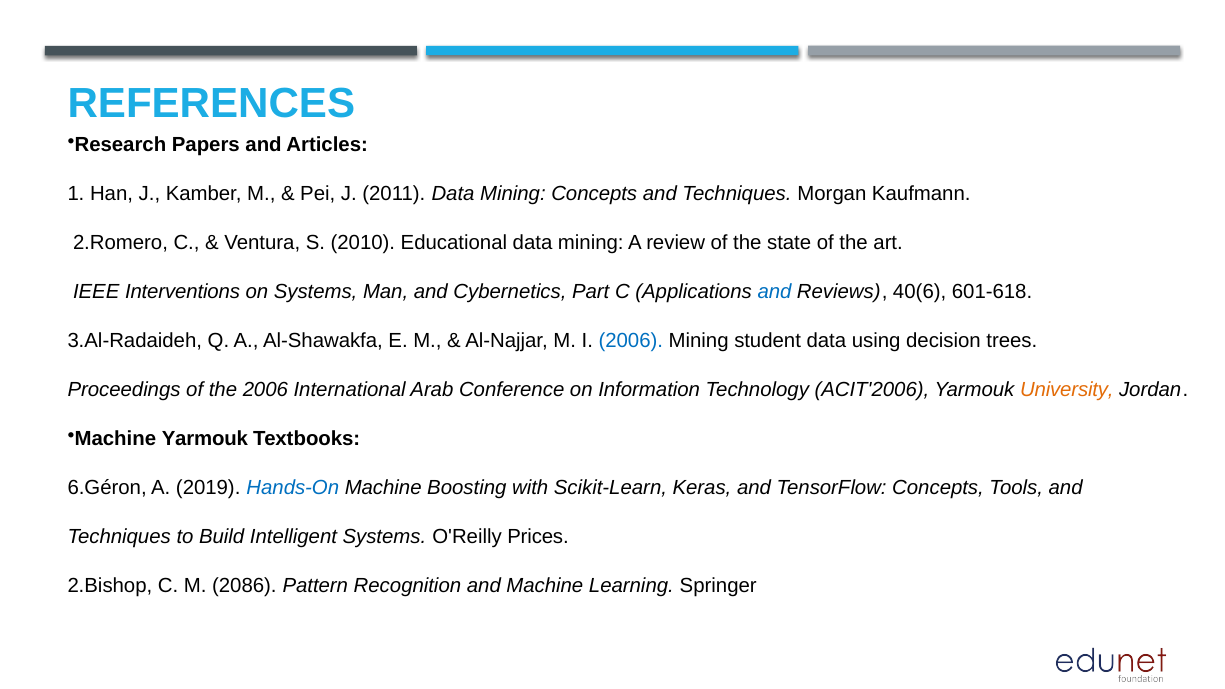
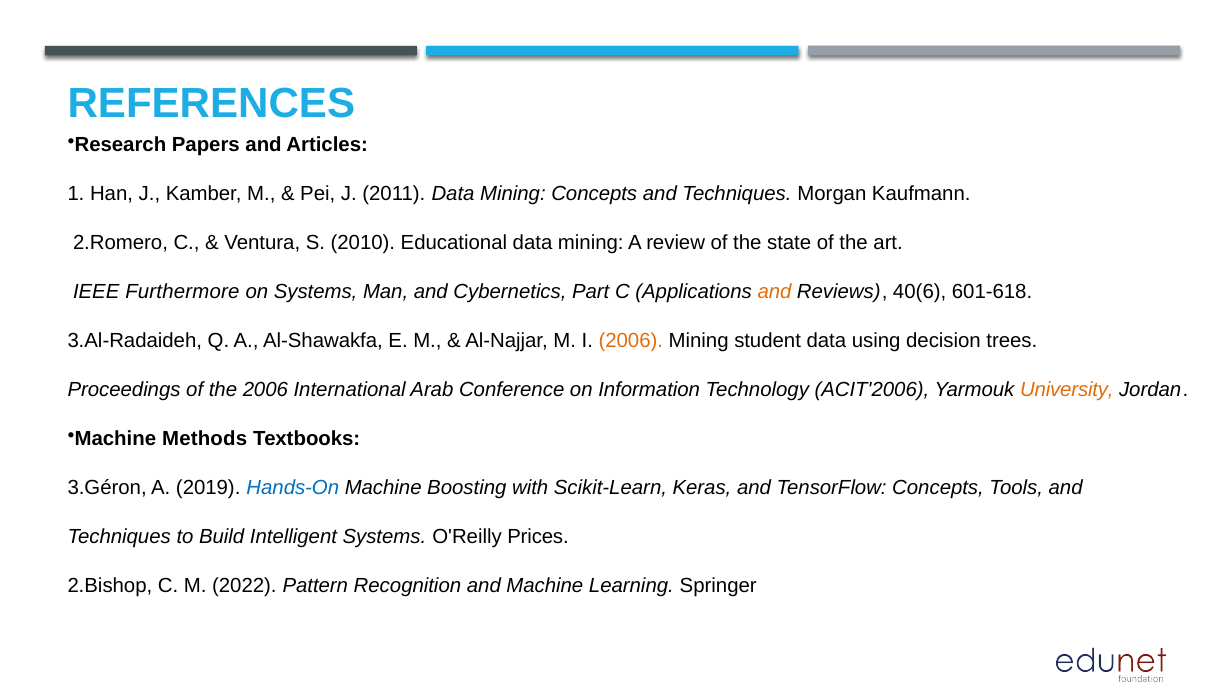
Interventions: Interventions -> Furthermore
and at (774, 292) colour: blue -> orange
2006 at (631, 341) colour: blue -> orange
Machine Yarmouk: Yarmouk -> Methods
6.Géron: 6.Géron -> 3.Géron
2086: 2086 -> 2022
